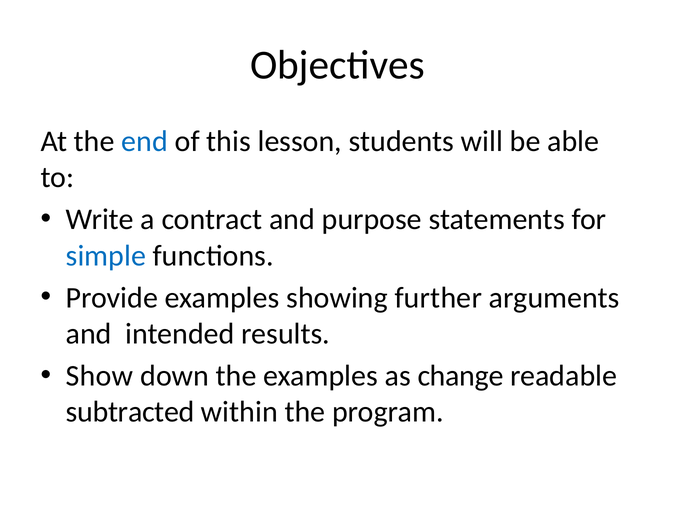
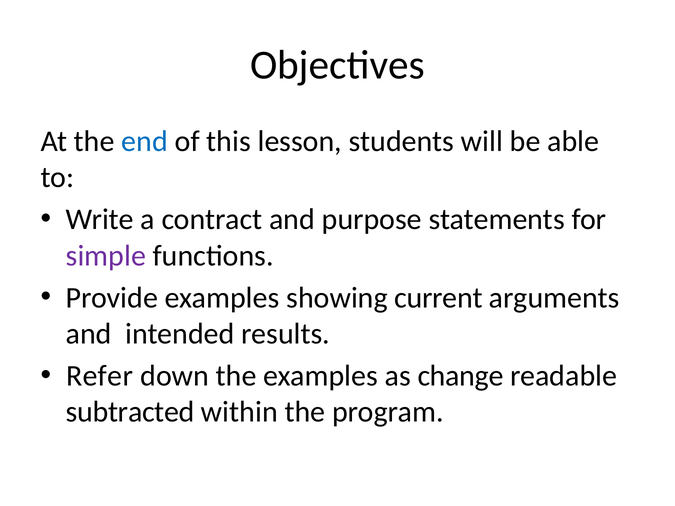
simple colour: blue -> purple
further: further -> current
Show: Show -> Refer
